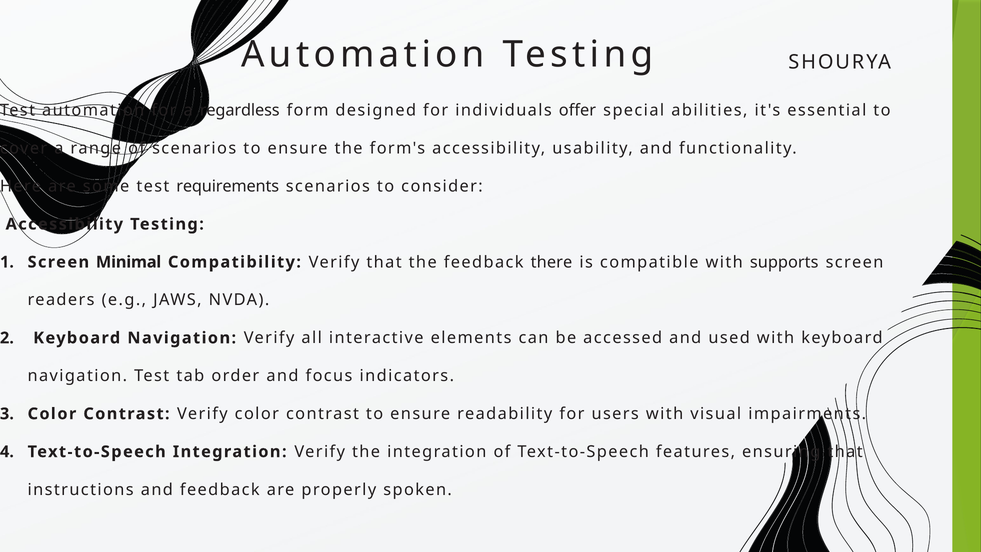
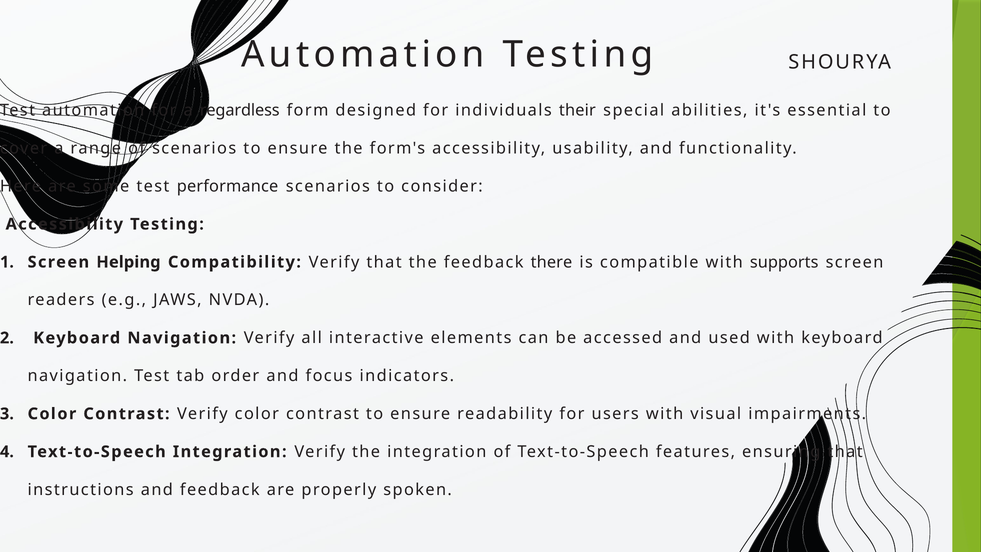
offer: offer -> their
requirements: requirements -> performance
Minimal: Minimal -> Helping
